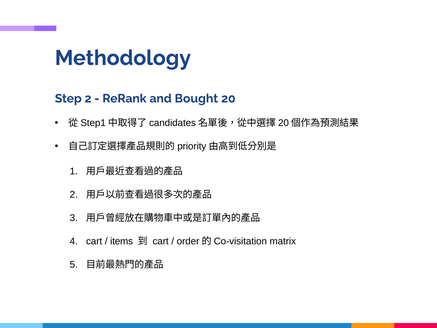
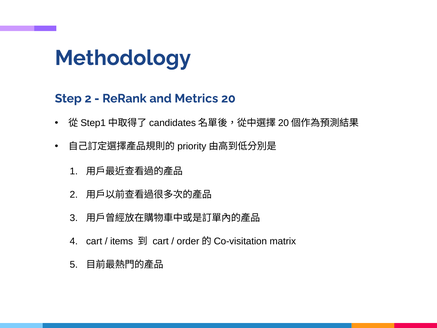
Bought: Bought -> Metrics
